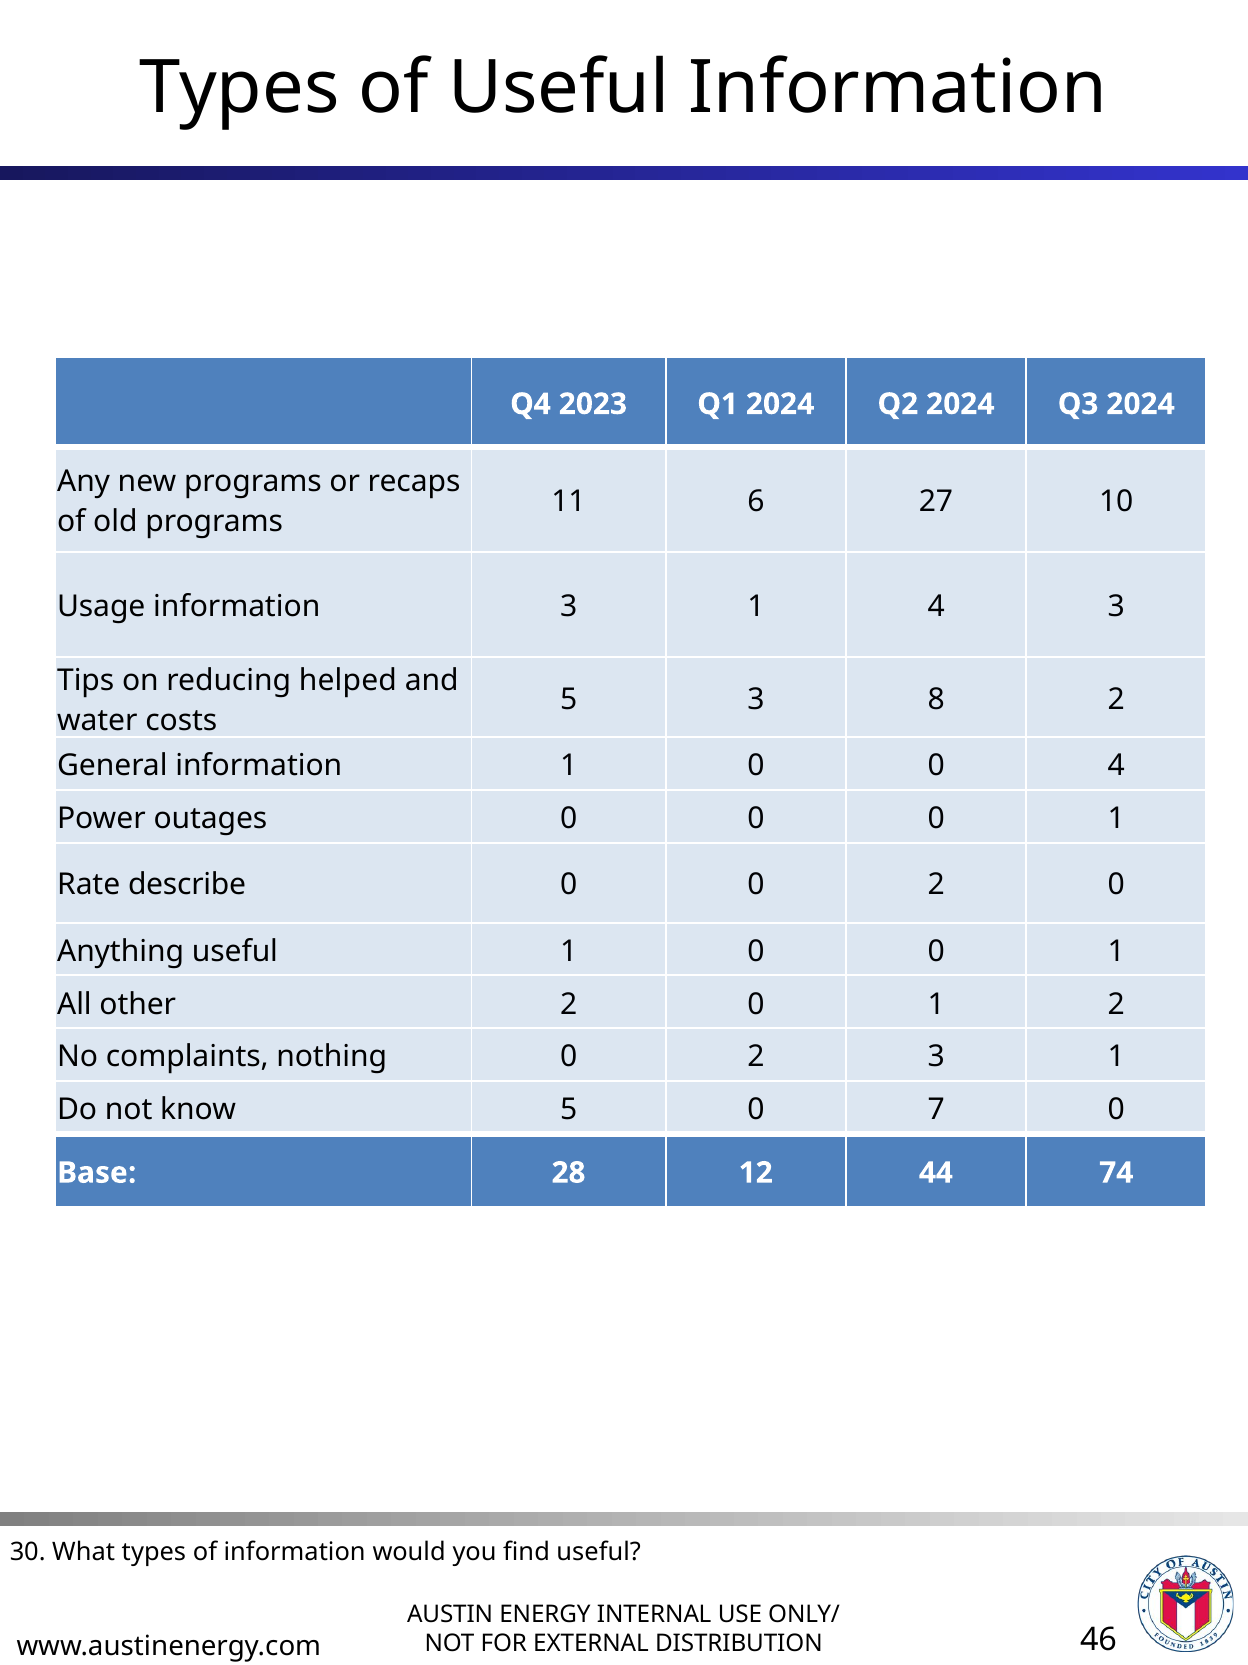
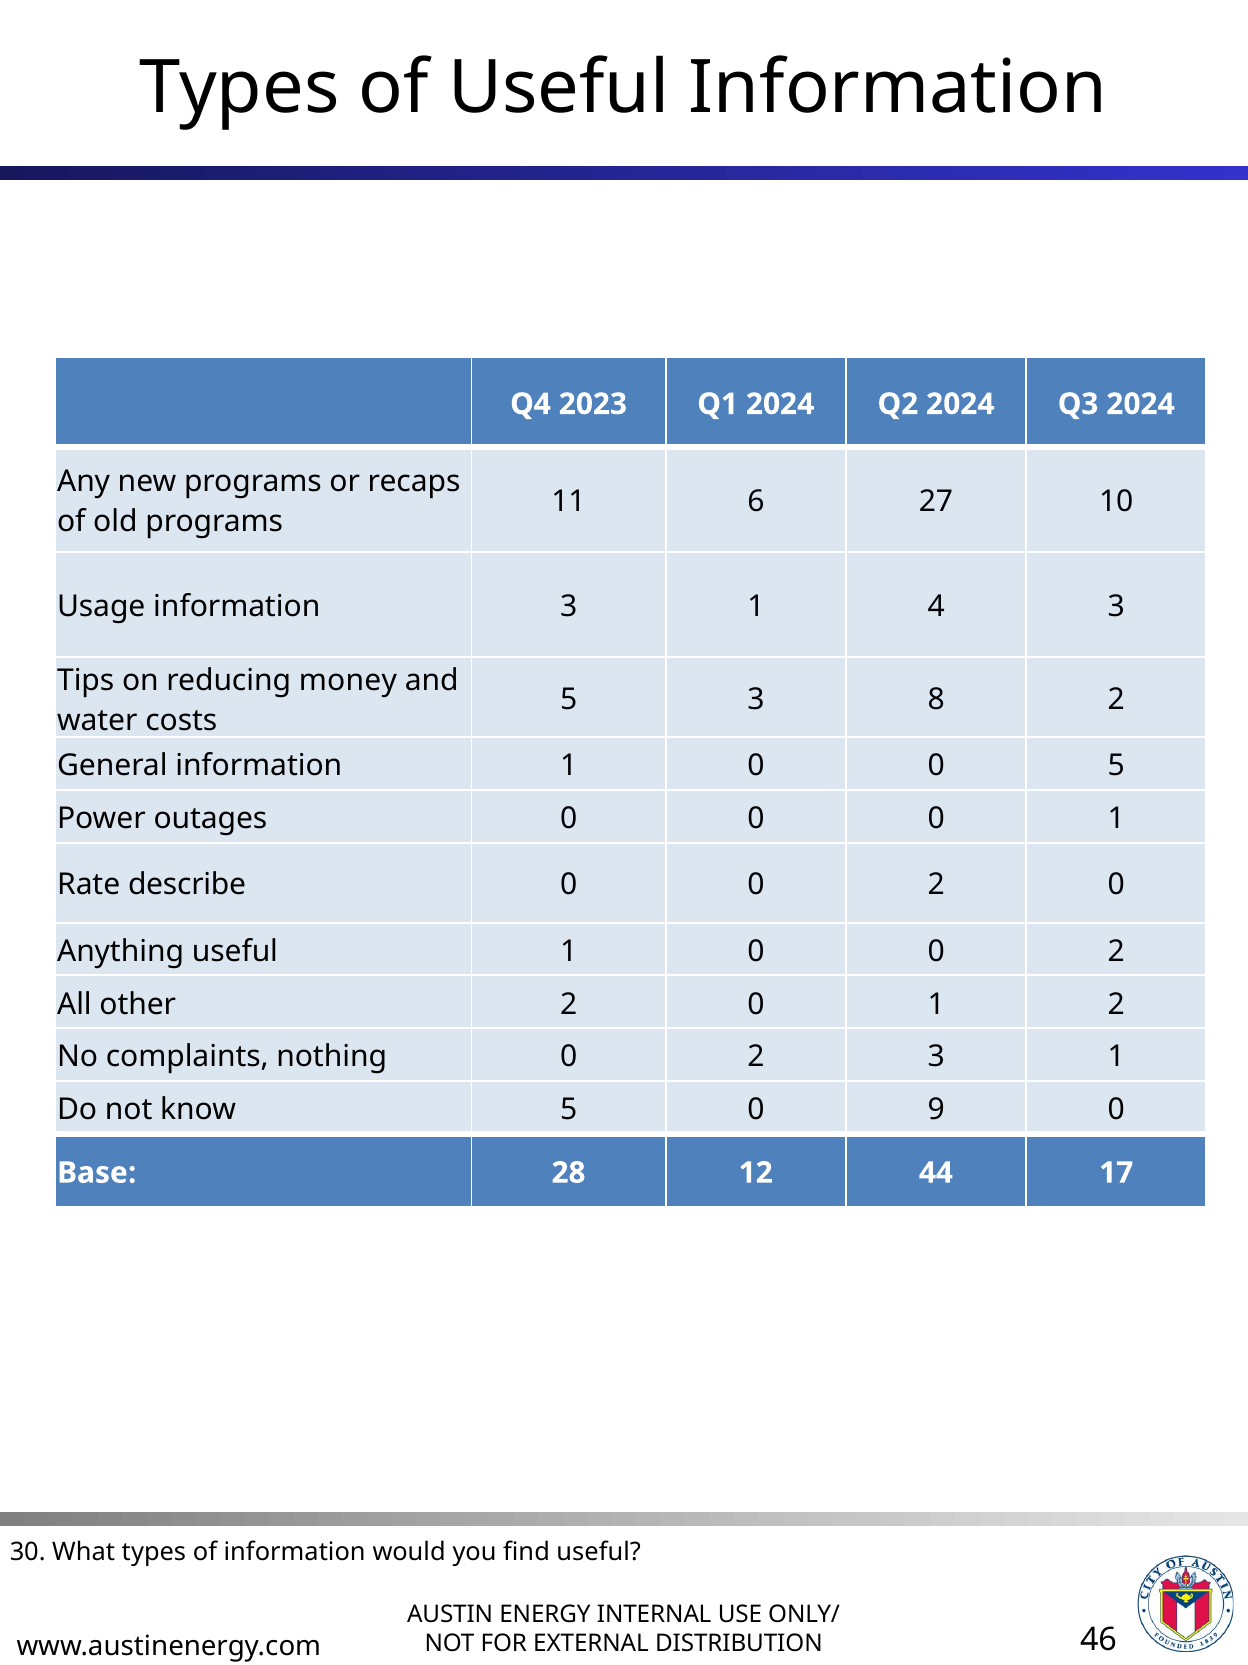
helped: helped -> money
0 4: 4 -> 5
1 0 0 1: 1 -> 2
7: 7 -> 9
74: 74 -> 17
